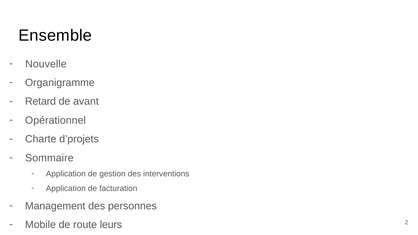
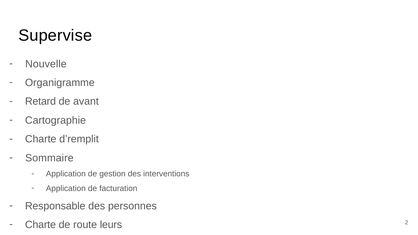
Ensemble: Ensemble -> Supervise
Opérationnel: Opérationnel -> Cartographie
d’projets: d’projets -> d’remplit
Management: Management -> Responsable
Mobile at (40, 225): Mobile -> Charte
